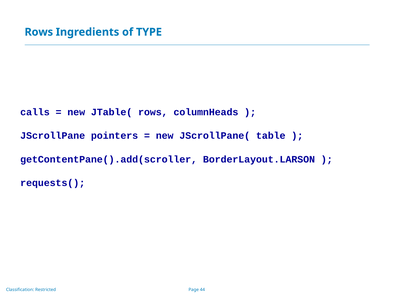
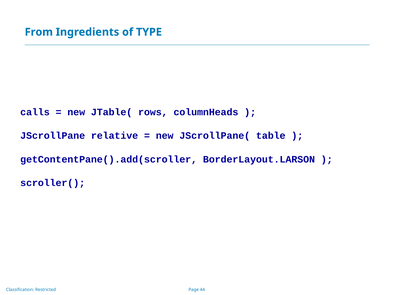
Rows at (39, 32): Rows -> From
pointers: pointers -> relative
requests(: requests( -> scroller(
